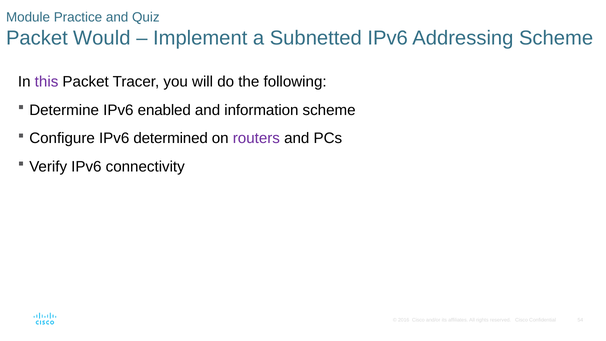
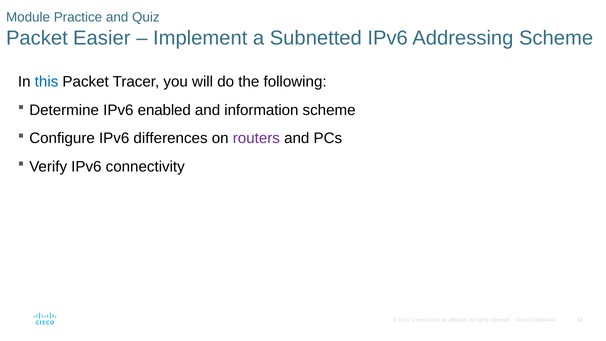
Would: Would -> Easier
this colour: purple -> blue
determined: determined -> differences
